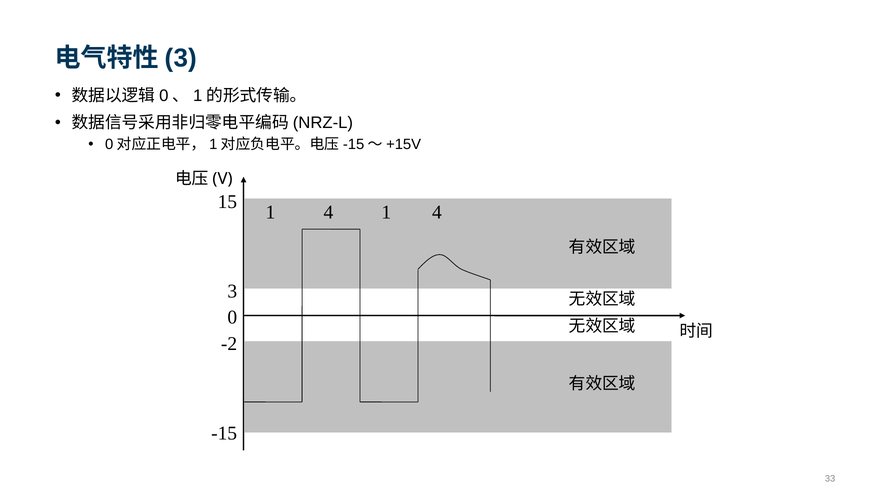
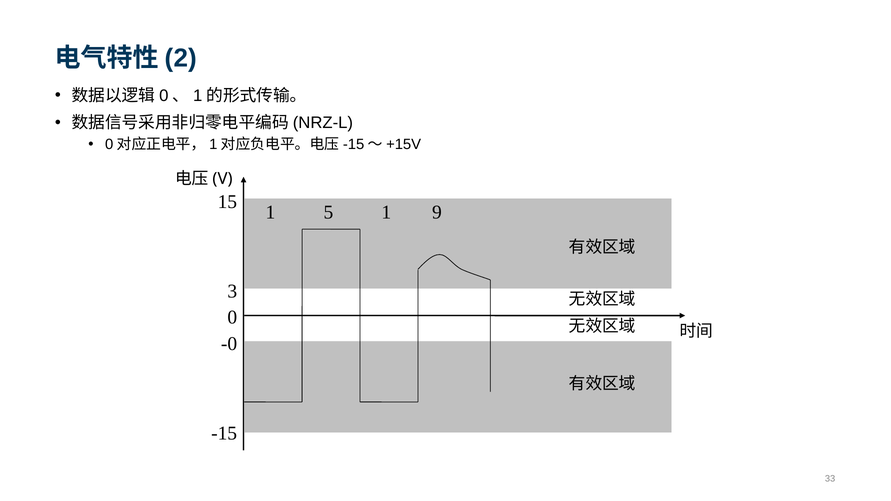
3 at (181, 58): 3 -> 2
4 at (328, 212): 4 -> 5
4 at (437, 212): 4 -> 9
-2: -2 -> -0
